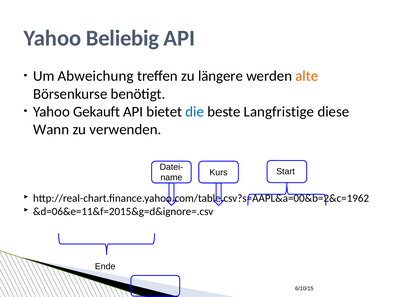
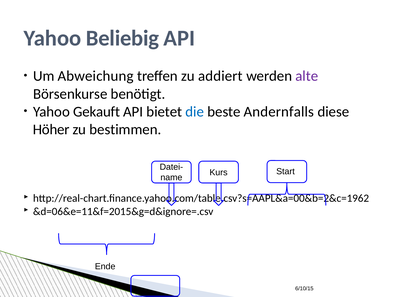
längere: längere -> addiert
alte colour: orange -> purple
Langfristige: Langfristige -> Andernfalls
Wann: Wann -> Höher
verwenden: verwenden -> bestimmen
